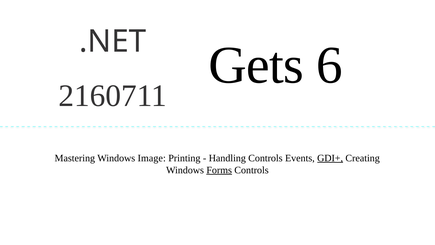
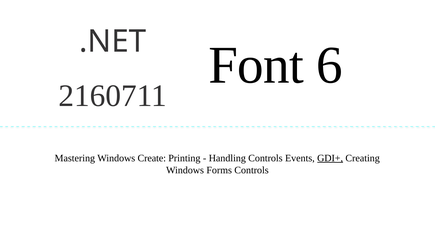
Gets: Gets -> Font
Image: Image -> Create
Forms underline: present -> none
